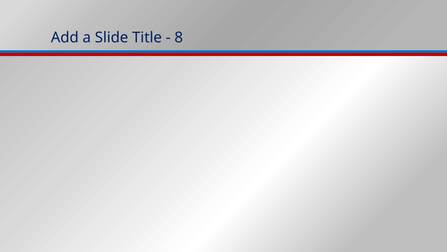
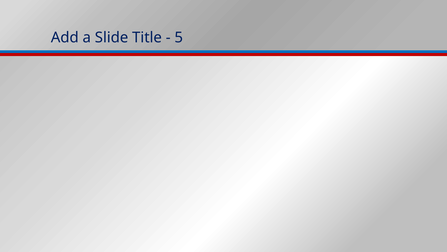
8: 8 -> 5
